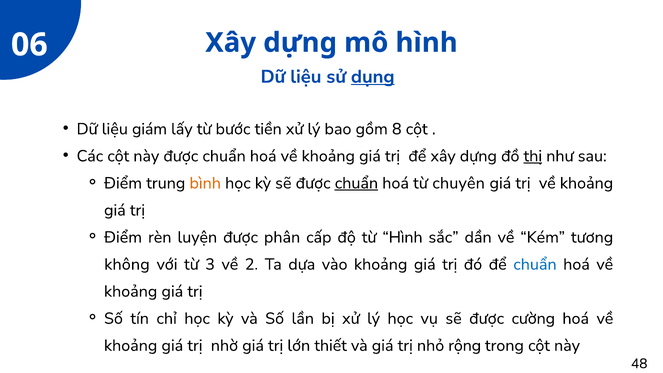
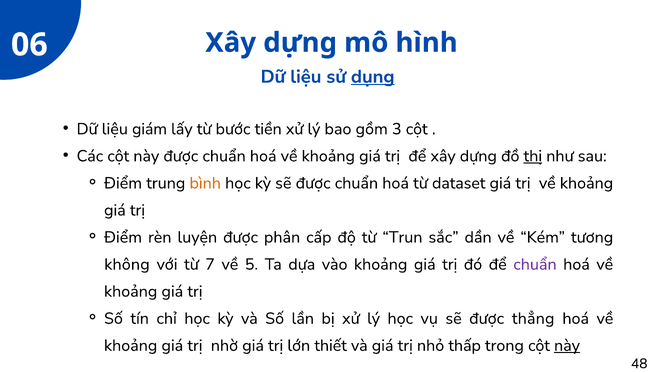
8: 8 -> 3
chuẩn at (356, 183) underline: present -> none
chuyên: chuyên -> dataset
từ Hình: Hình -> Trun
3: 3 -> 7
2: 2 -> 5
chuẩn at (535, 264) colour: blue -> purple
cường: cường -> thẳng
rộng: rộng -> thấp
này at (567, 345) underline: none -> present
